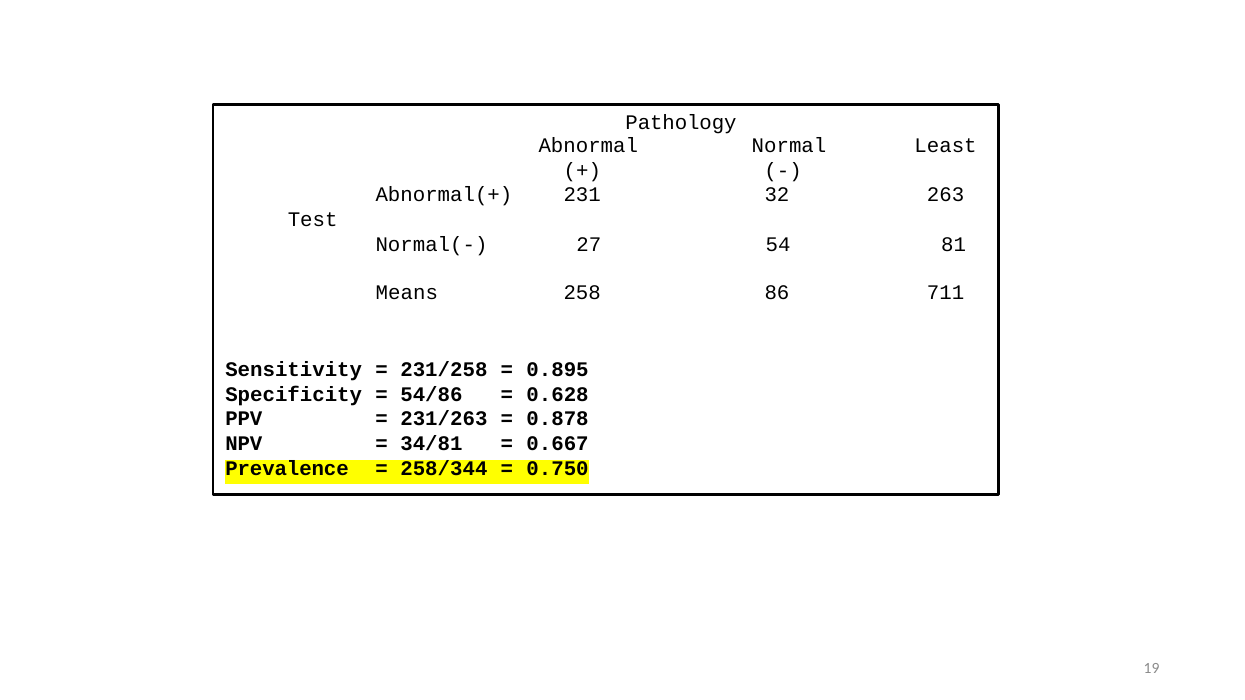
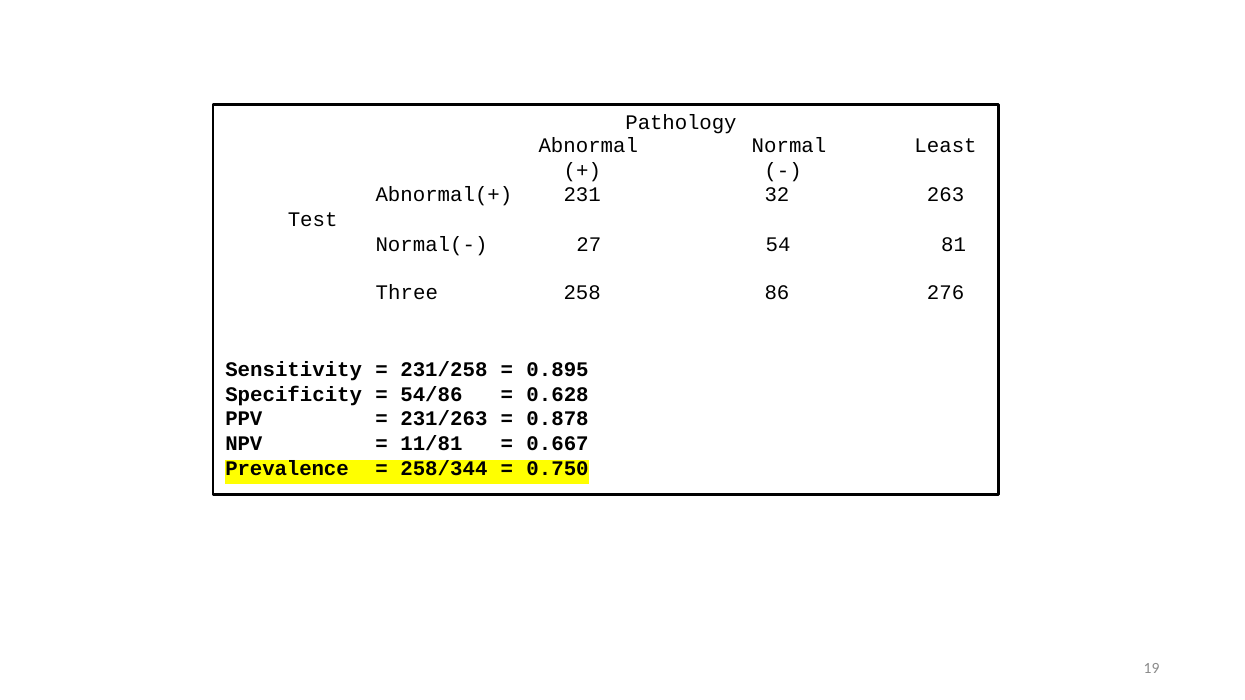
Means: Means -> Three
711: 711 -> 276
34/81: 34/81 -> 11/81
